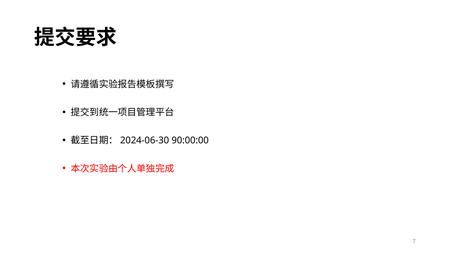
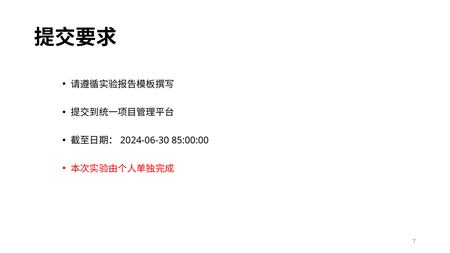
90:00:00: 90:00:00 -> 85:00:00
